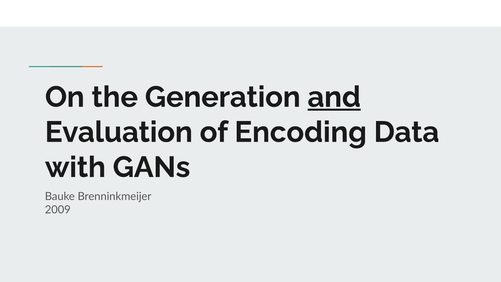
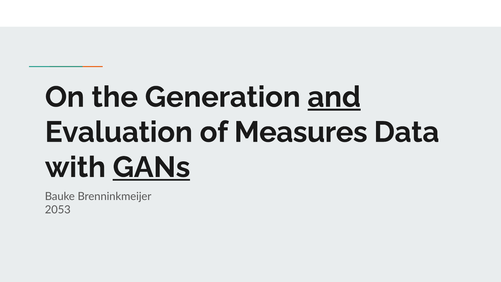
Encoding: Encoding -> Measures
GANs underline: none -> present
2009: 2009 -> 2053
